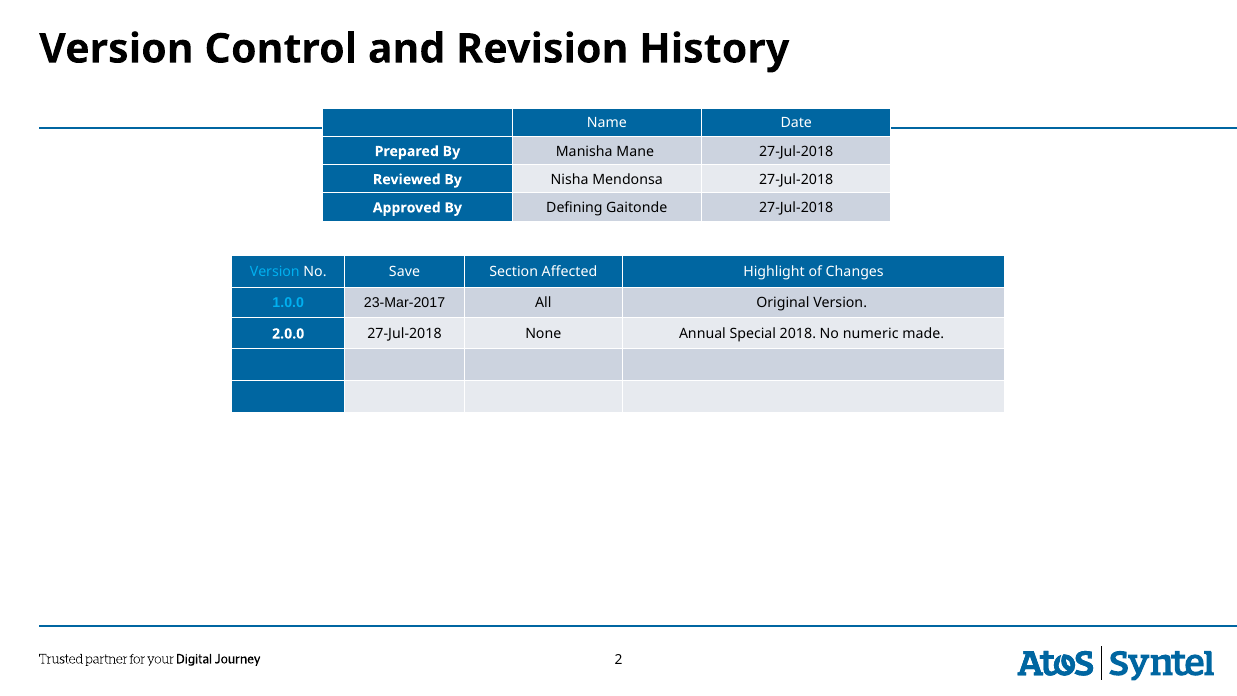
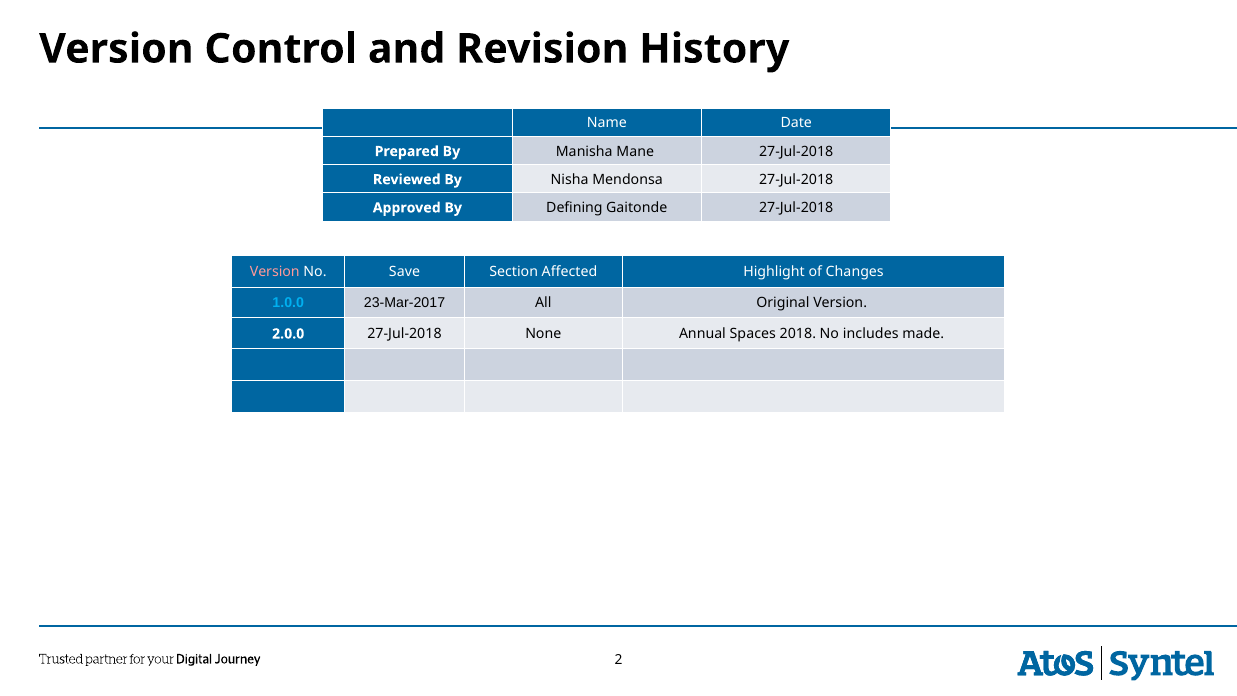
Version at (275, 272) colour: light blue -> pink
Special: Special -> Spaces
numeric: numeric -> includes
